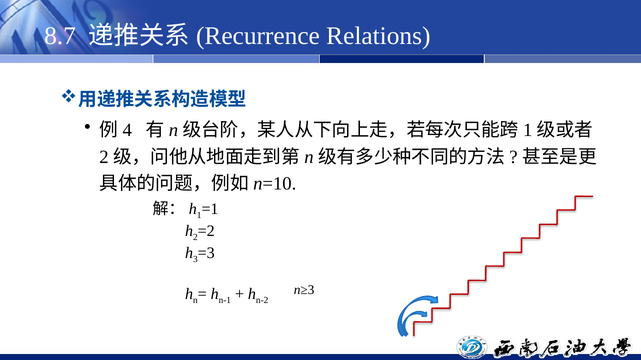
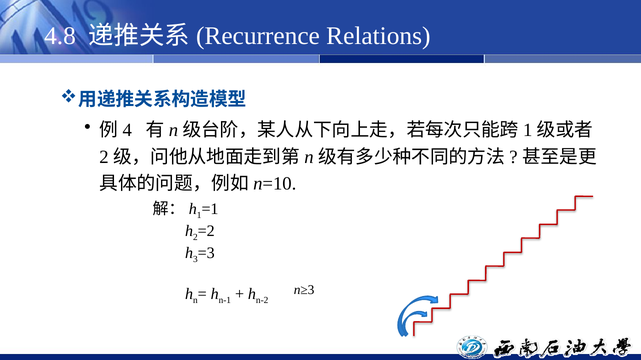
8.7: 8.7 -> 4.8
